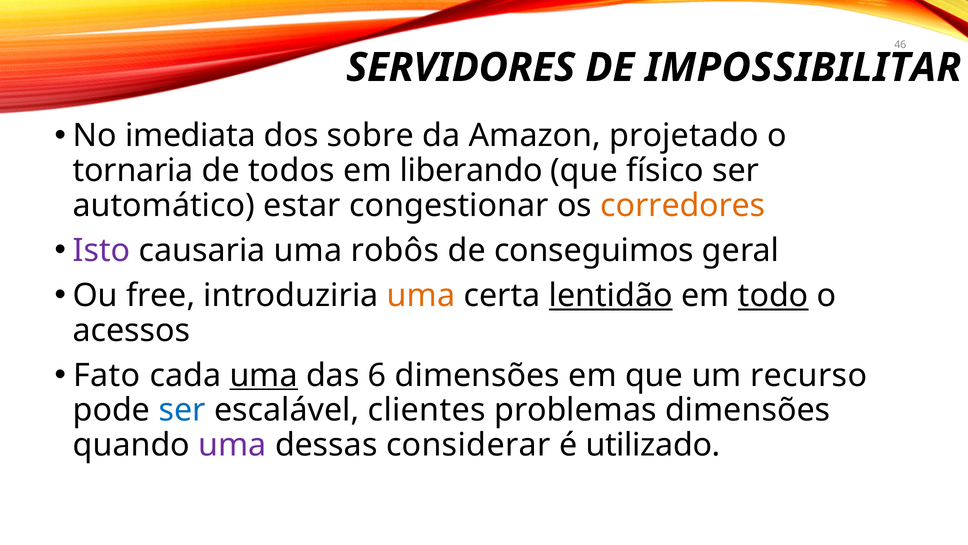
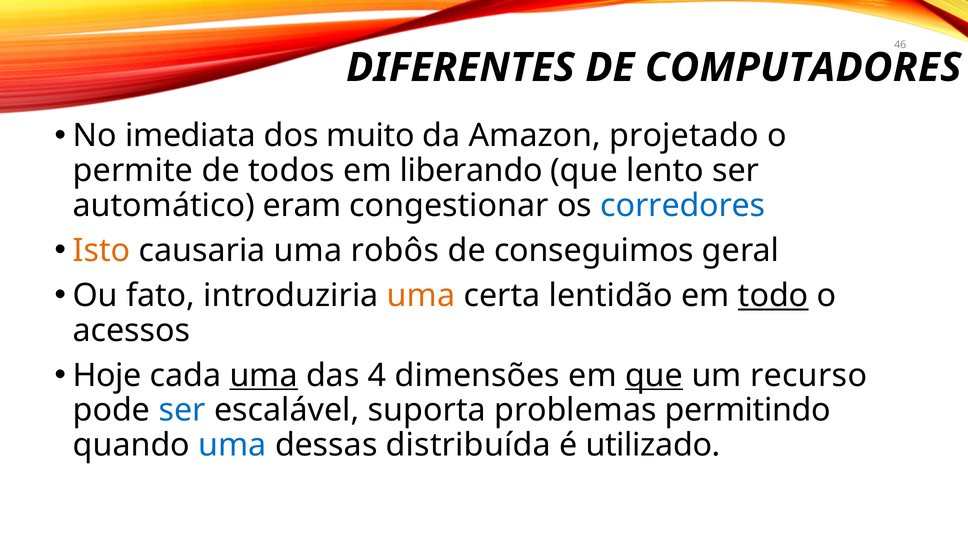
SERVIDORES: SERVIDORES -> DIFERENTES
IMPOSSIBILITAR: IMPOSSIBILITAR -> COMPUTADORES
sobre: sobre -> muito
tornaria: tornaria -> permite
físico: físico -> lento
estar: estar -> eram
corredores colour: orange -> blue
Isto colour: purple -> orange
free: free -> fato
lentidão underline: present -> none
Fato: Fato -> Hoje
6: 6 -> 4
que at (654, 375) underline: none -> present
clientes: clientes -> suporta
problemas dimensões: dimensões -> permitindo
uma at (232, 445) colour: purple -> blue
considerar: considerar -> distribuída
